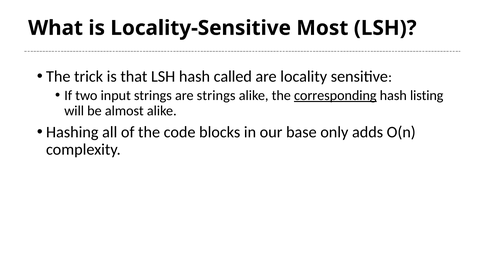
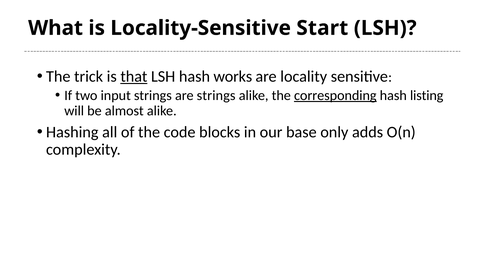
Most: Most -> Start
that underline: none -> present
called: called -> works
